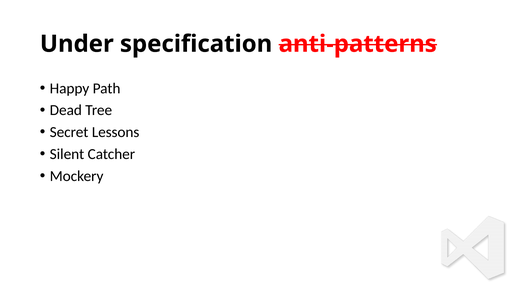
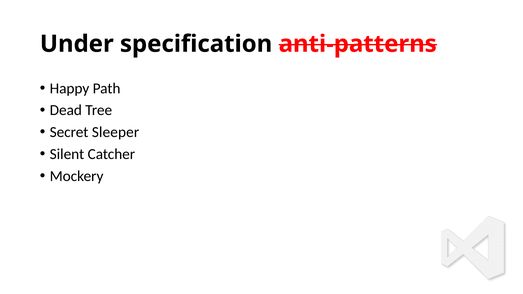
Lessons: Lessons -> Sleeper
